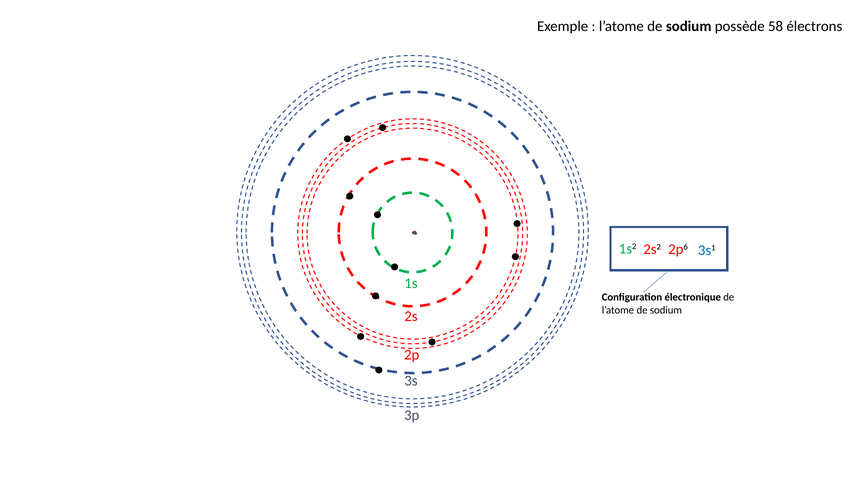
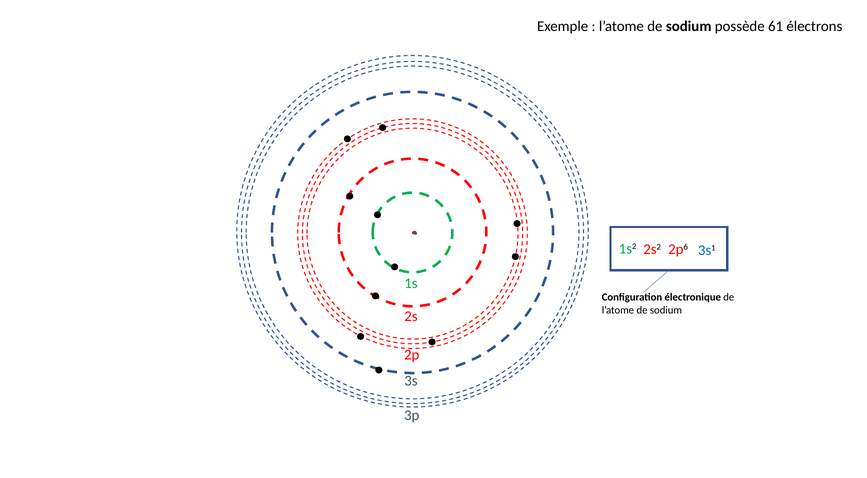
58: 58 -> 61
